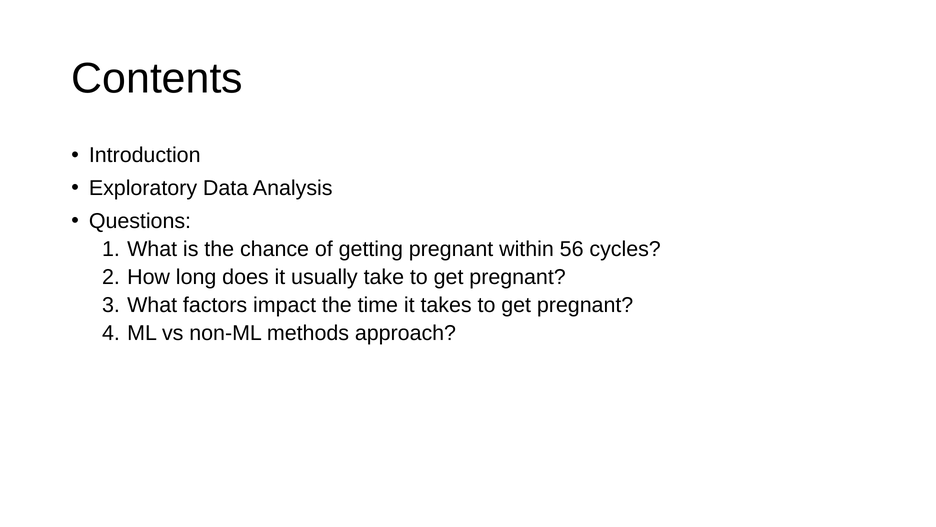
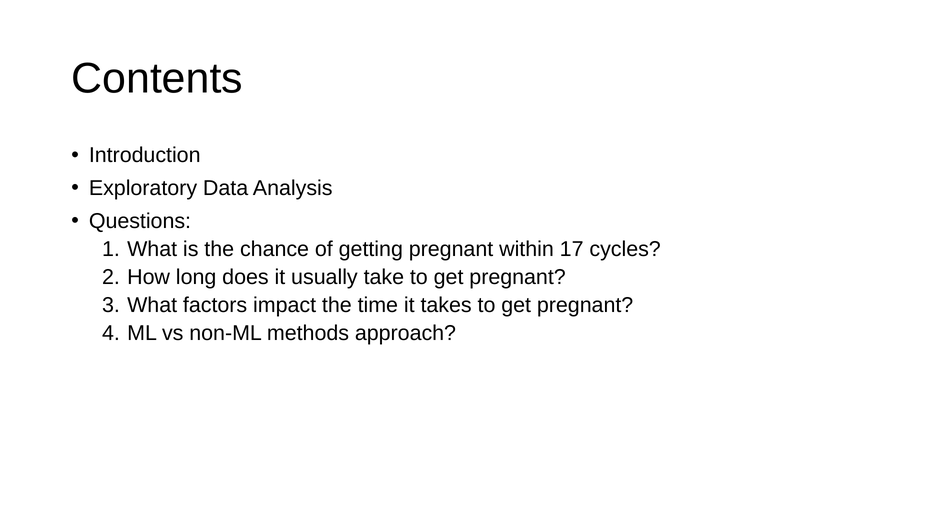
56: 56 -> 17
